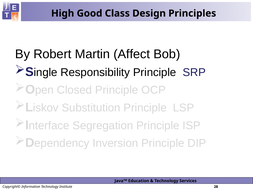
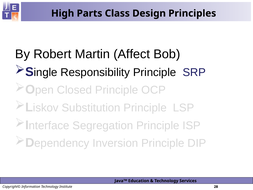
Good: Good -> Parts
